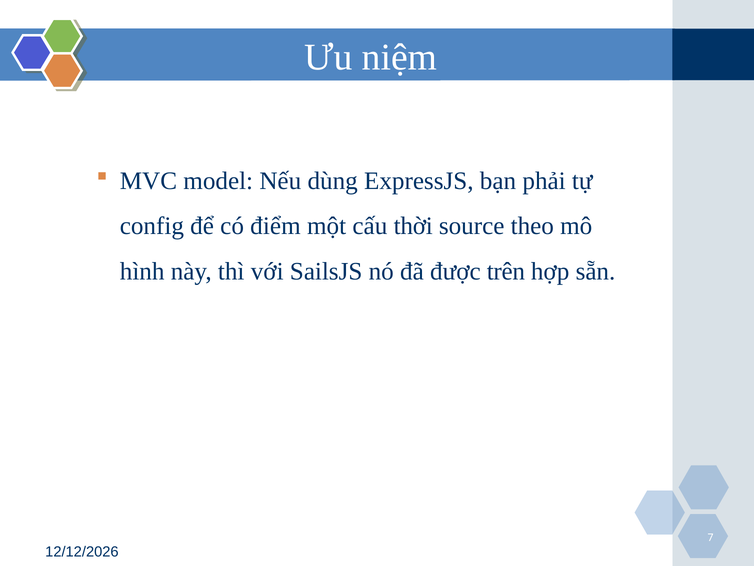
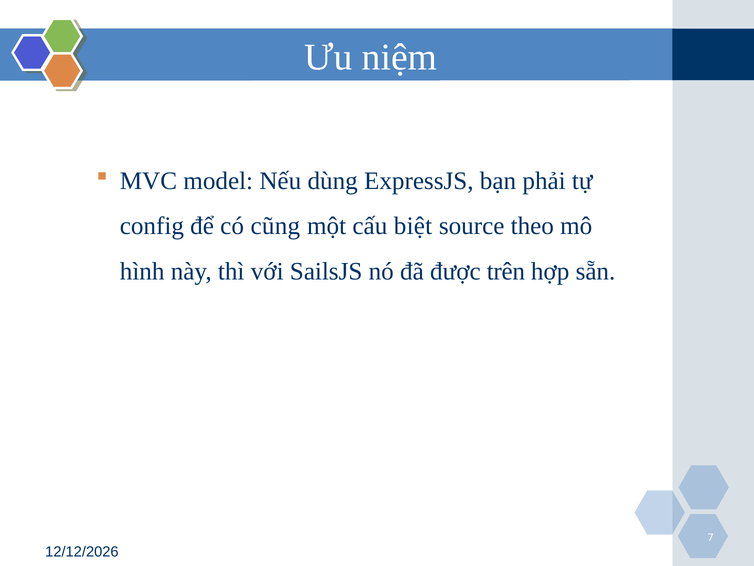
điểm: điểm -> cũng
thời: thời -> biệt
